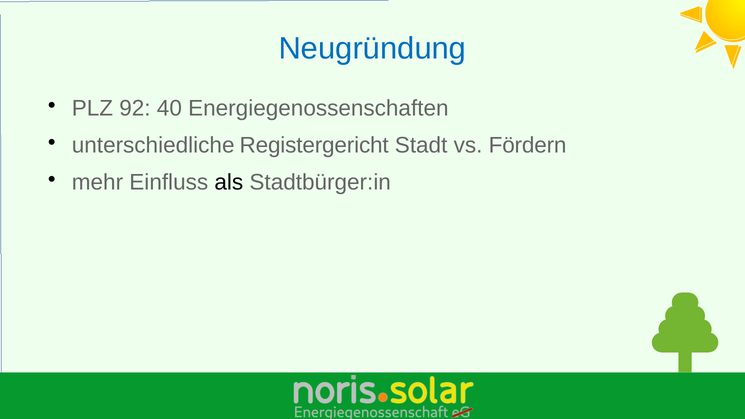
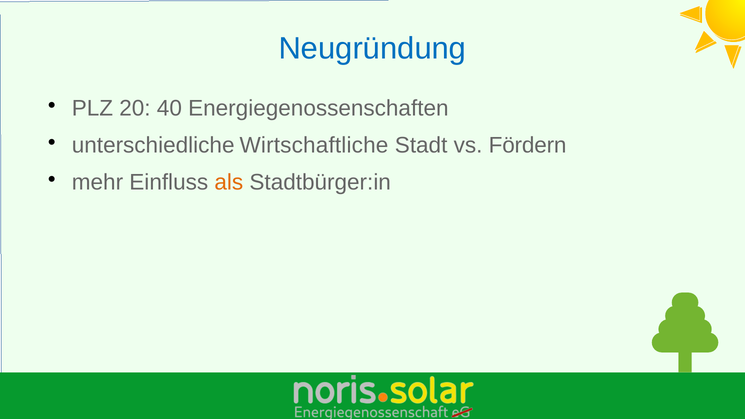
92: 92 -> 20
Registergericht: Registergericht -> Wirtschaftliche
als colour: black -> orange
